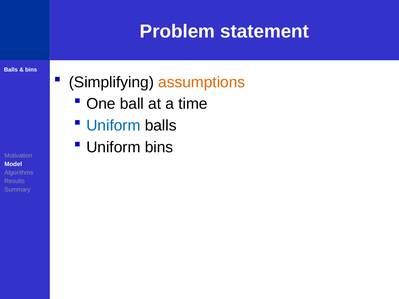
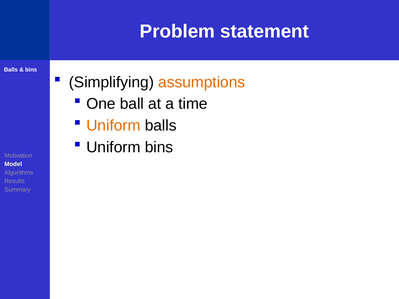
Uniform at (113, 126) colour: blue -> orange
